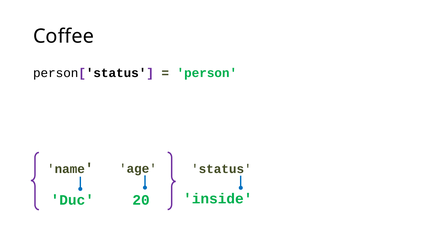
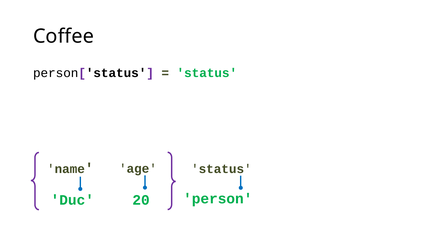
person at (207, 73): person -> status
inside: inside -> person
